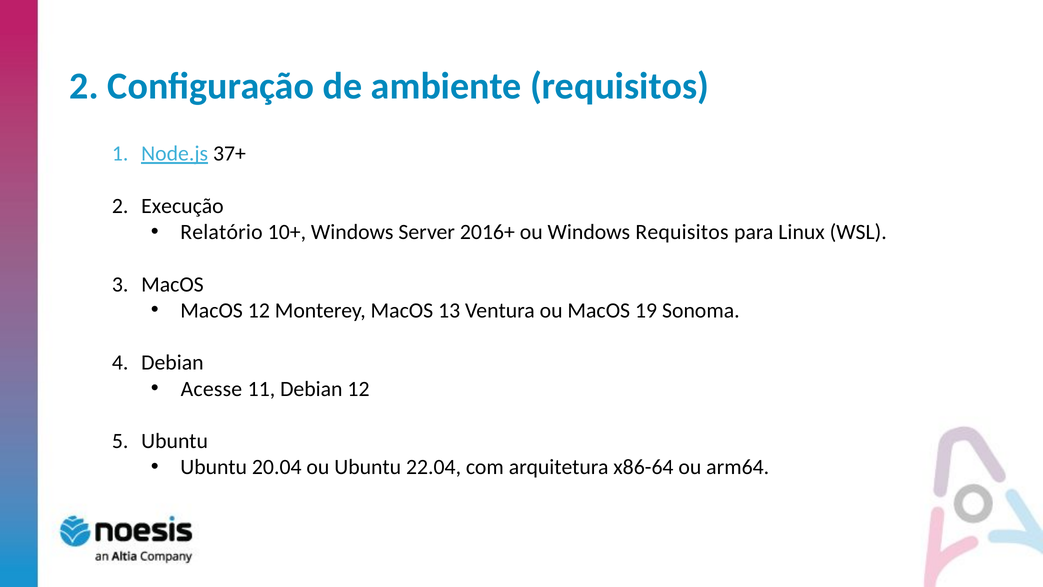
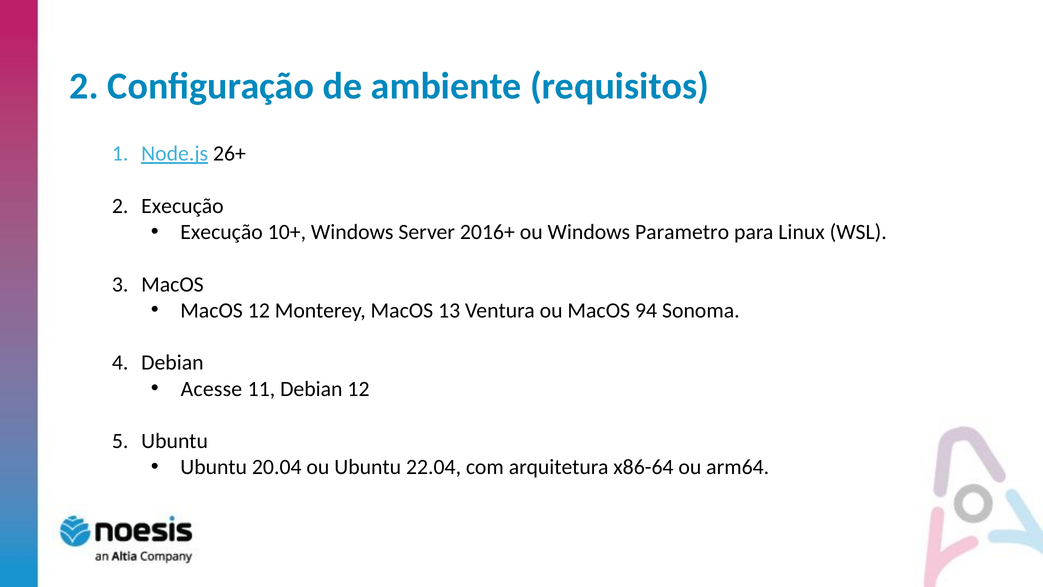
37+: 37+ -> 26+
Relatório at (221, 232): Relatório -> Execução
Windows Requisitos: Requisitos -> Parametro
19: 19 -> 94
